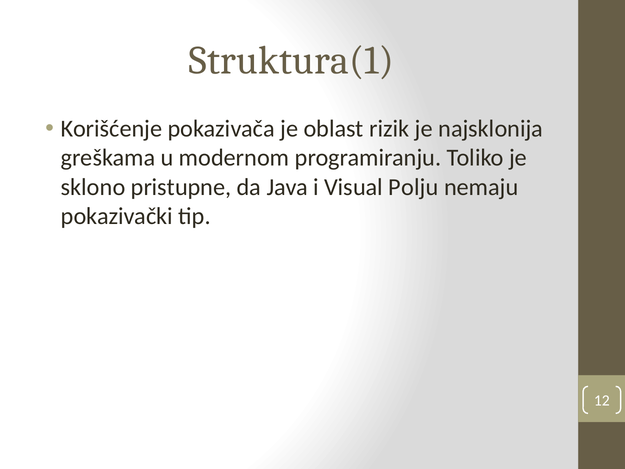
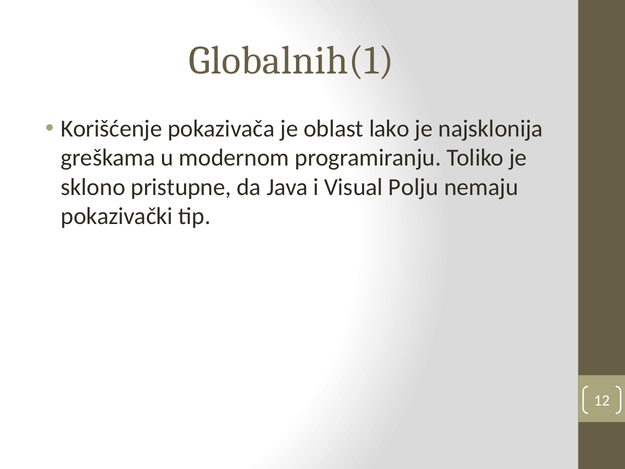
Struktura(1: Struktura(1 -> Globalnih(1
rizik: rizik -> lako
